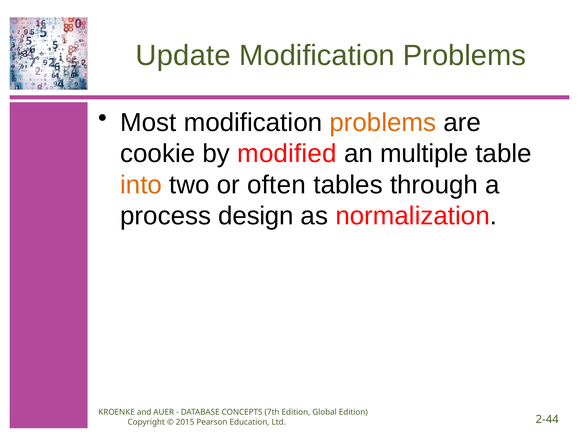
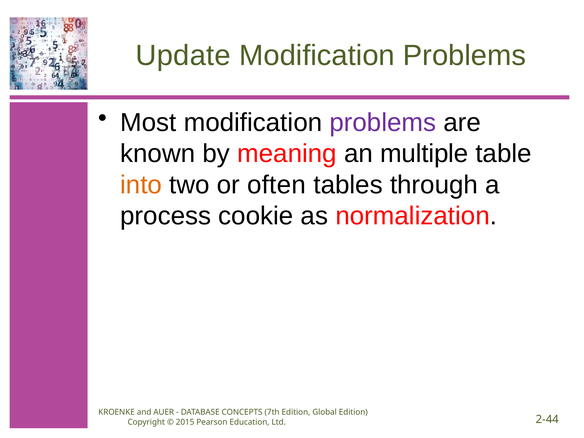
problems at (383, 123) colour: orange -> purple
cookie: cookie -> known
modified: modified -> meaning
design: design -> cookie
